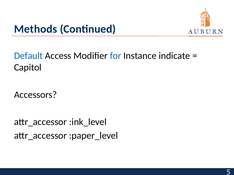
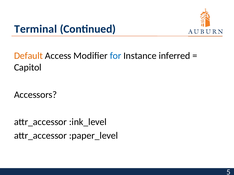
Methods: Methods -> Terminal
Default colour: blue -> orange
indicate: indicate -> inferred
